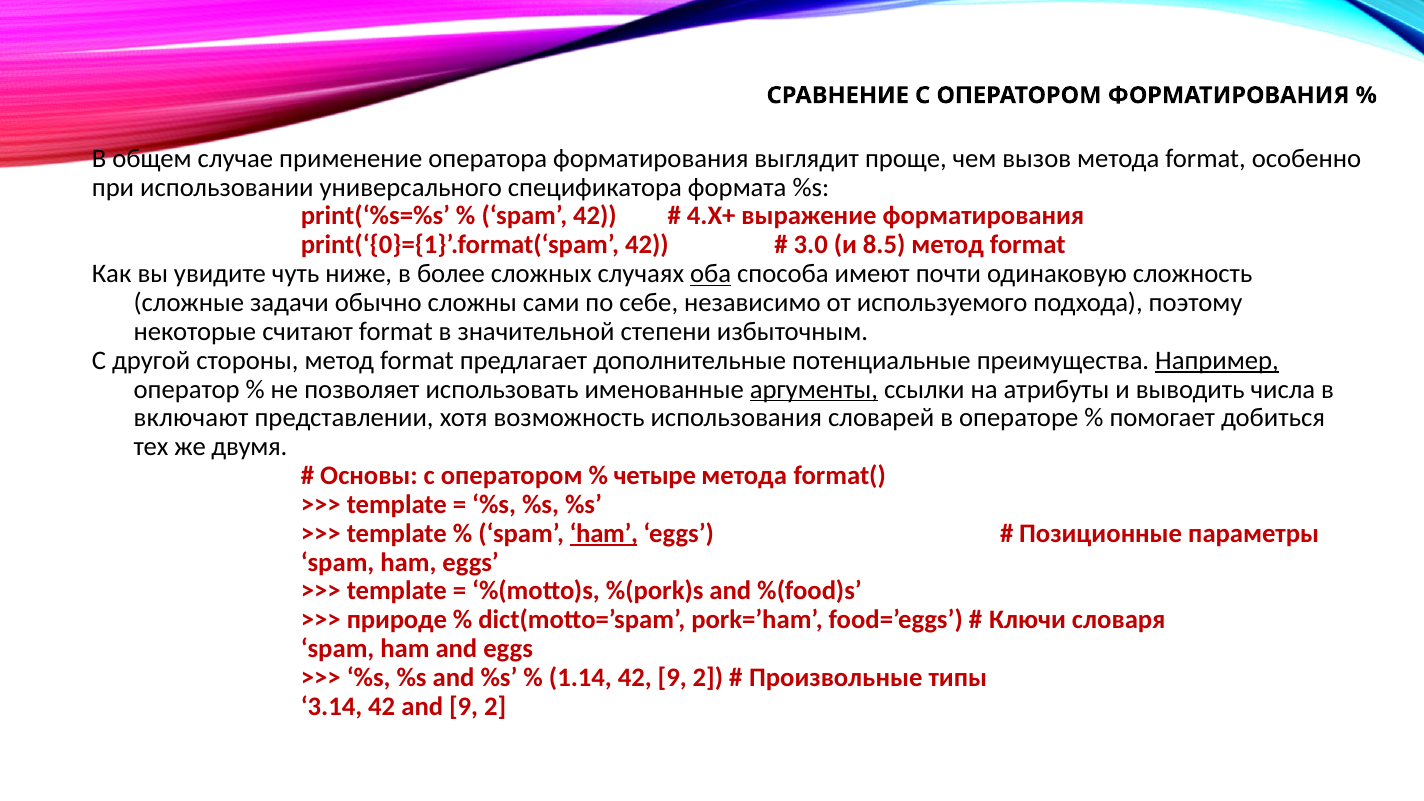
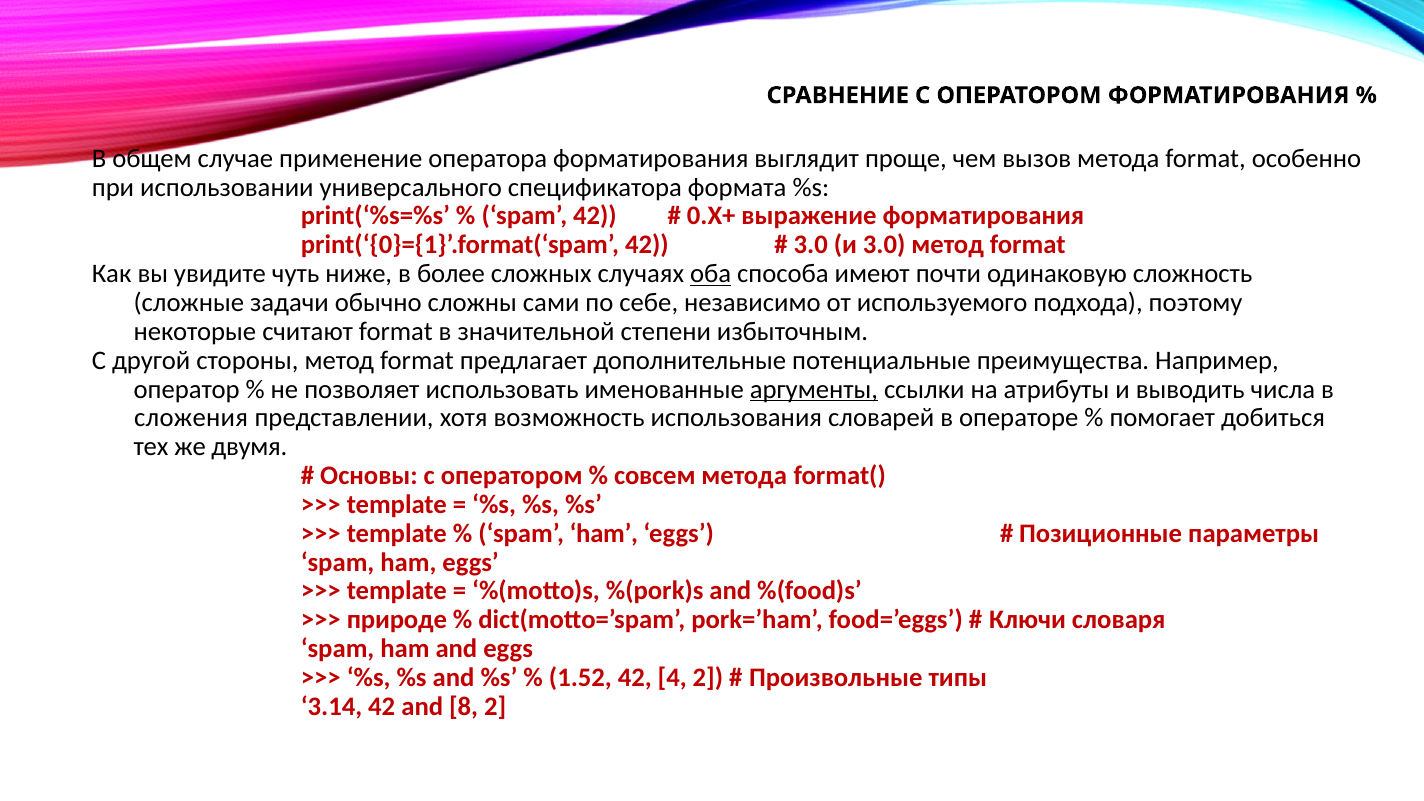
4.X+: 4.X+ -> 0.X+
и 8.5: 8.5 -> 3.0
Например underline: present -> none
включают: включают -> сложения
четыре: четыре -> совсем
ham at (604, 533) underline: present -> none
1.14: 1.14 -> 1.52
42 9: 9 -> 4
and 9: 9 -> 8
